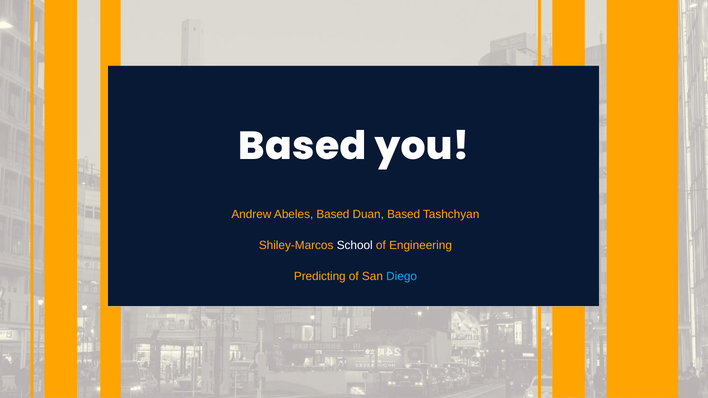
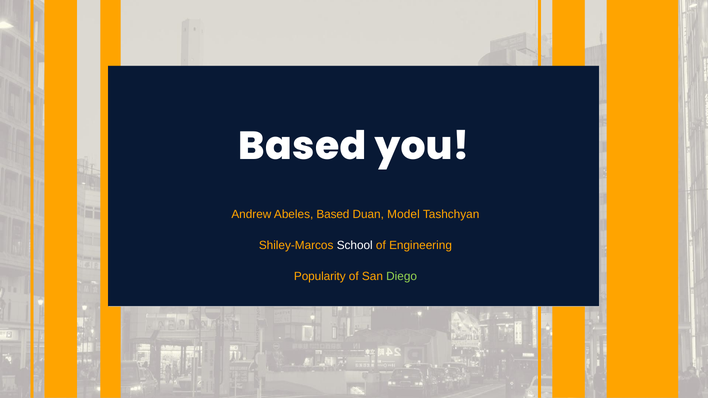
Duan Based: Based -> Model
Predicting: Predicting -> Popularity
Diego colour: light blue -> light green
